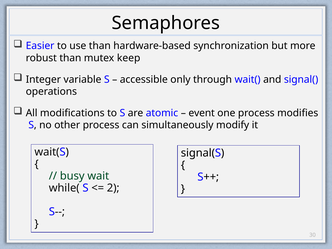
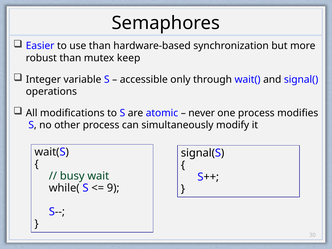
event: event -> never
2: 2 -> 9
